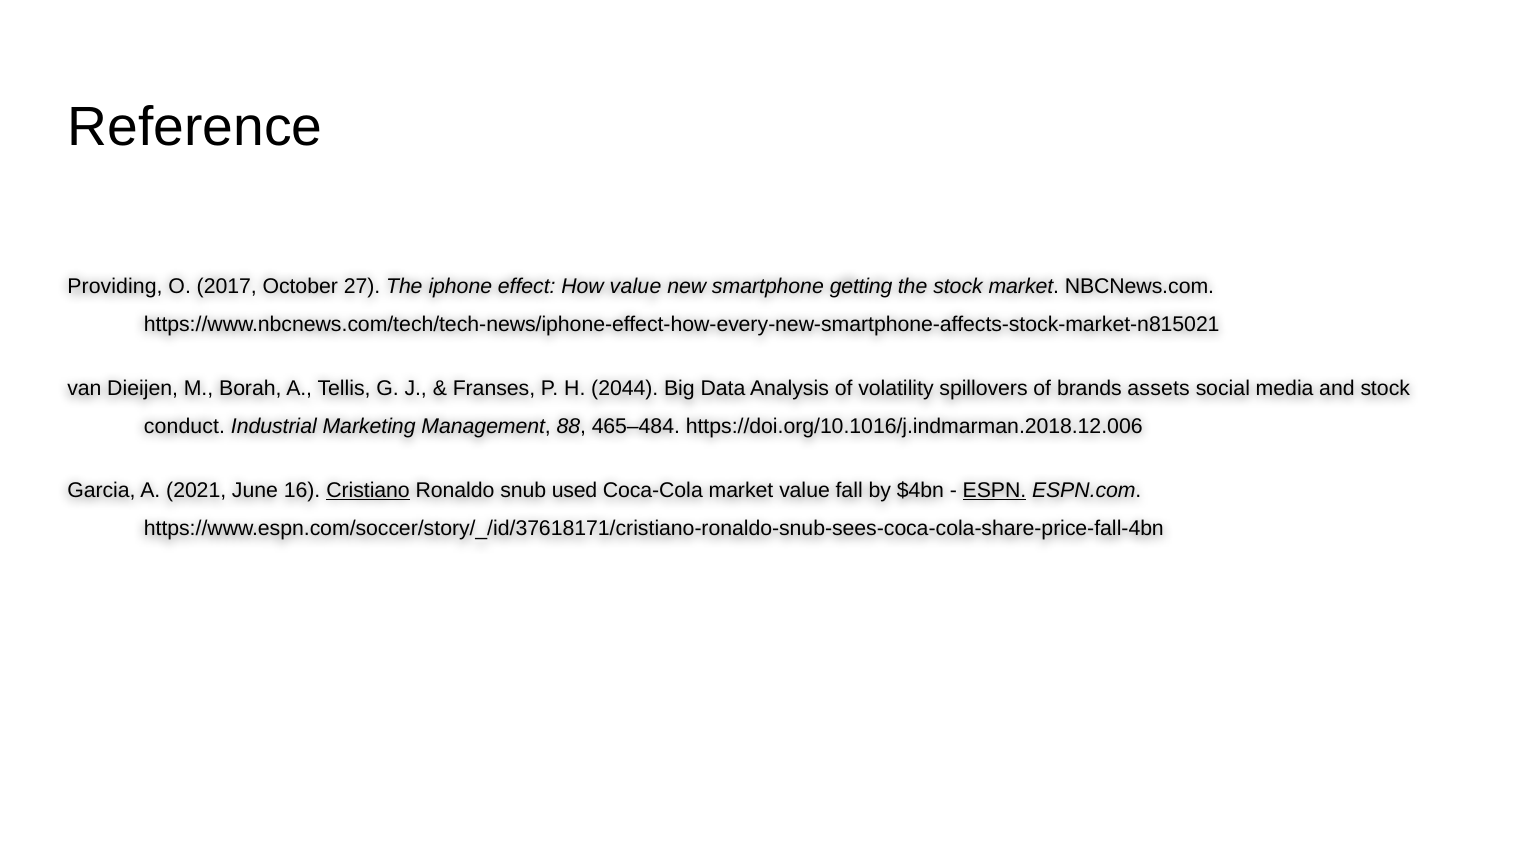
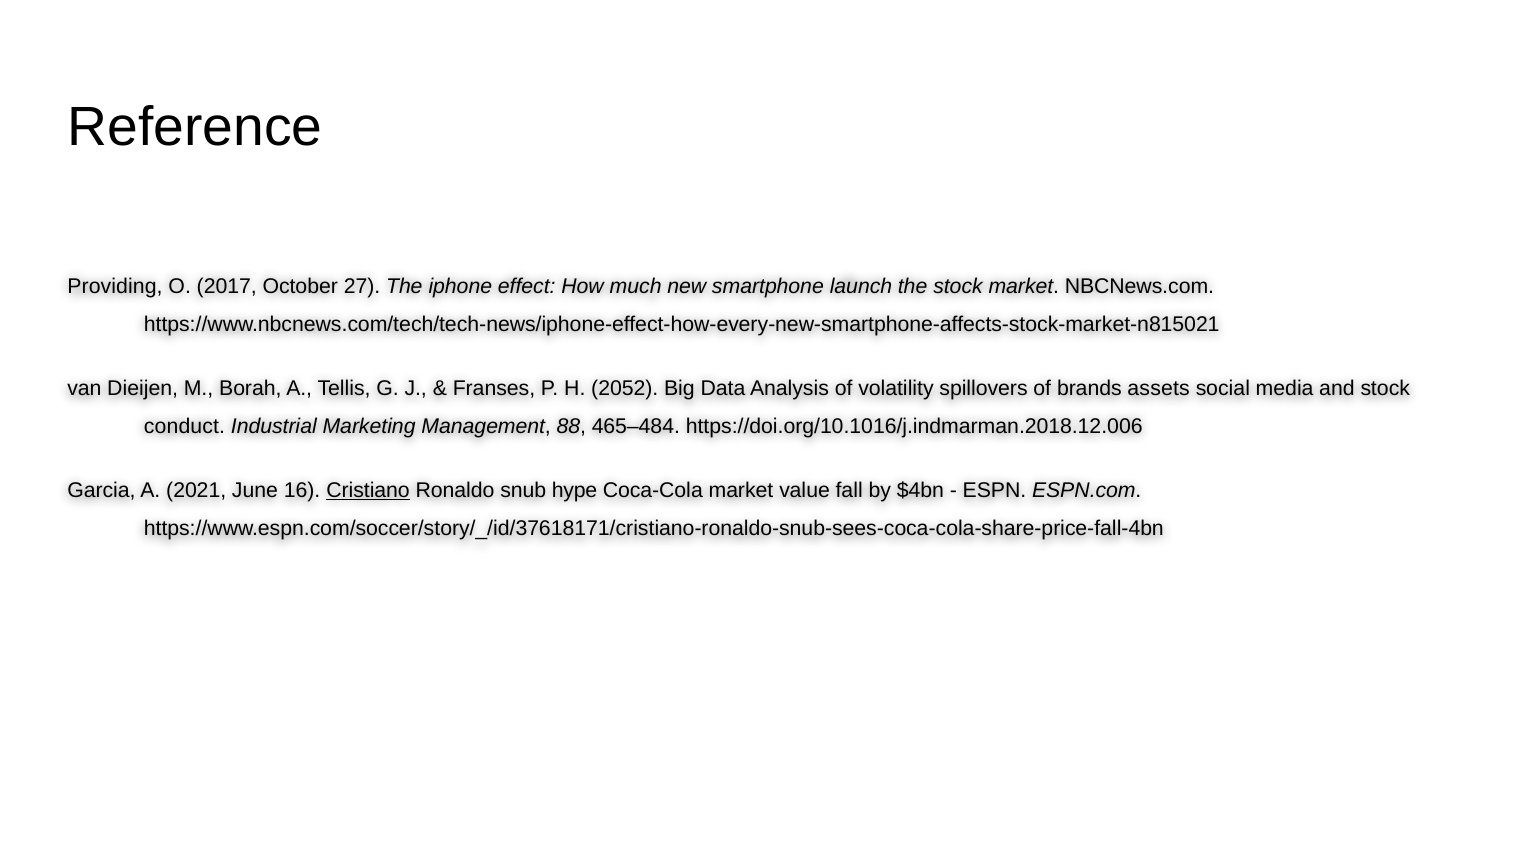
How value: value -> much
getting: getting -> launch
2044: 2044 -> 2052
used: used -> hype
ESPN underline: present -> none
